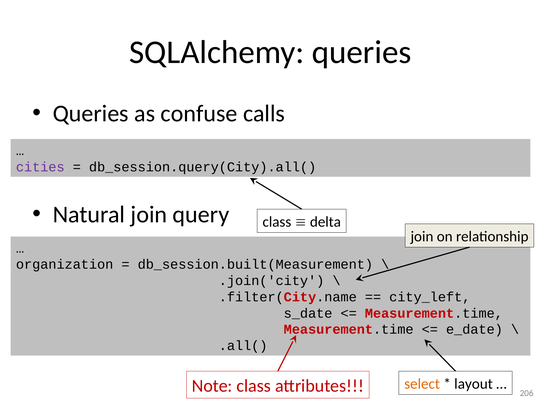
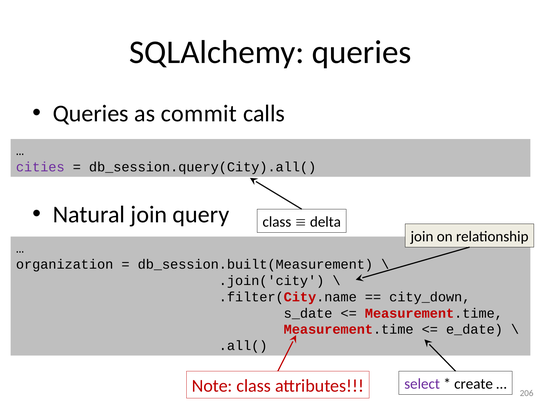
confuse: confuse -> commit
city_left: city_left -> city_down
select colour: orange -> purple
layout: layout -> create
